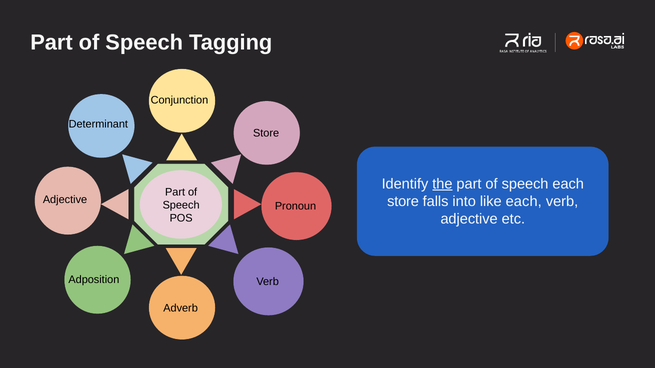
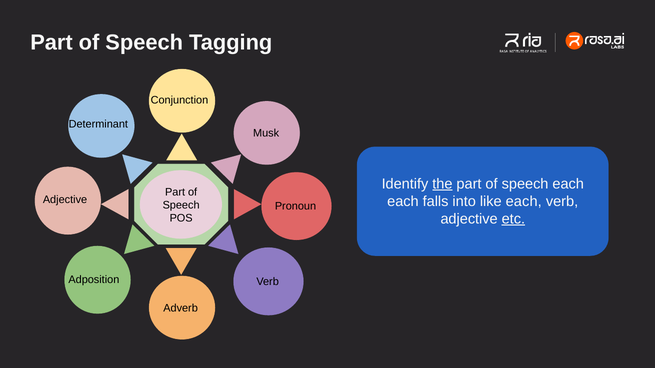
Store at (266, 133): Store -> Musk
store at (403, 202): store -> each
etc underline: none -> present
